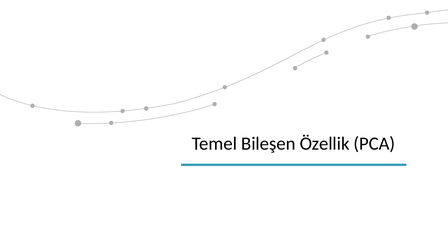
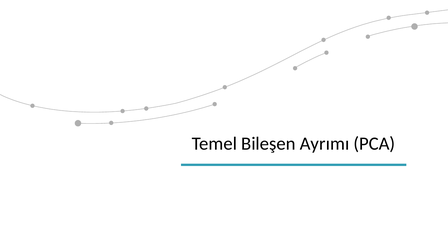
Özellik: Özellik -> Ayrımı
